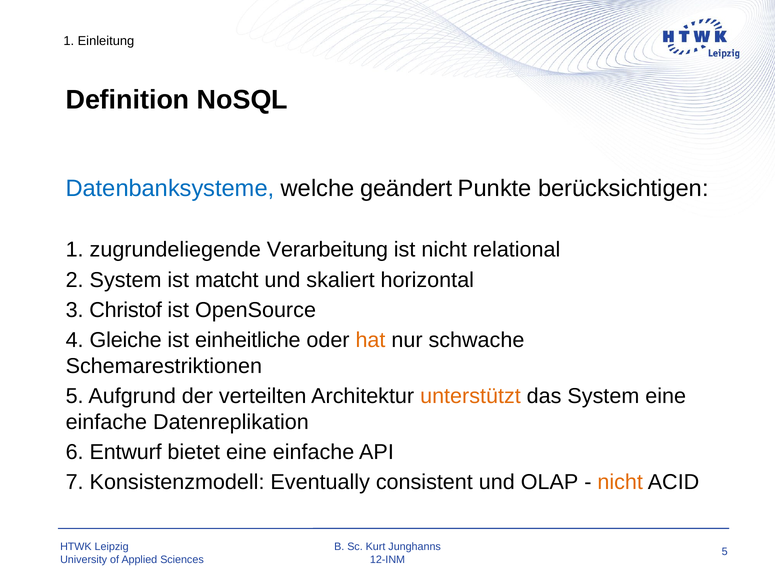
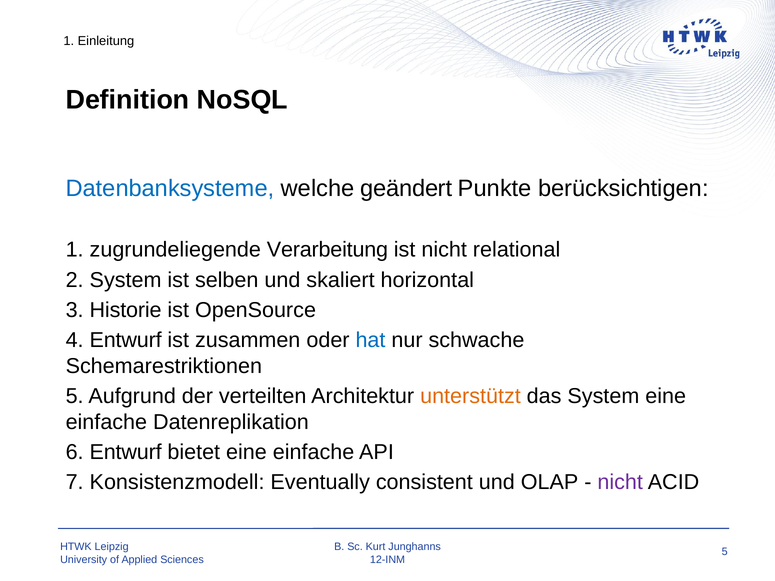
matcht: matcht -> selben
Christof: Christof -> Historie
4 Gleiche: Gleiche -> Entwurf
einheitliche: einheitliche -> zusammen
hat colour: orange -> blue
nicht at (620, 482) colour: orange -> purple
